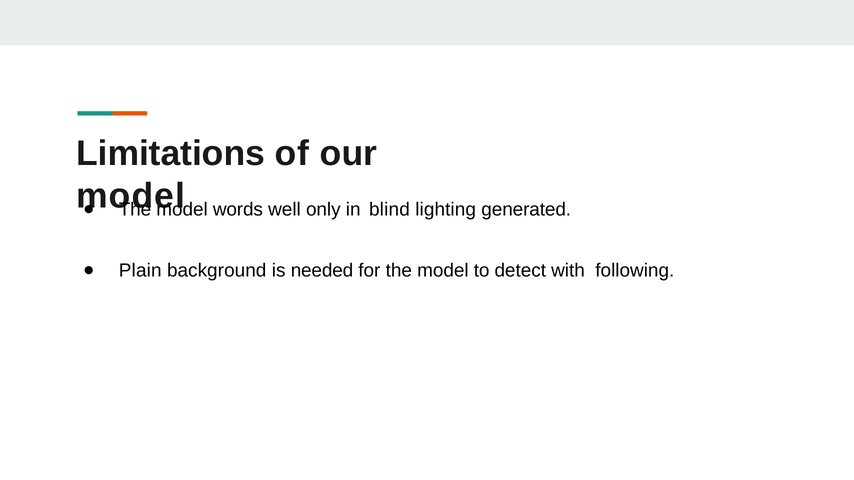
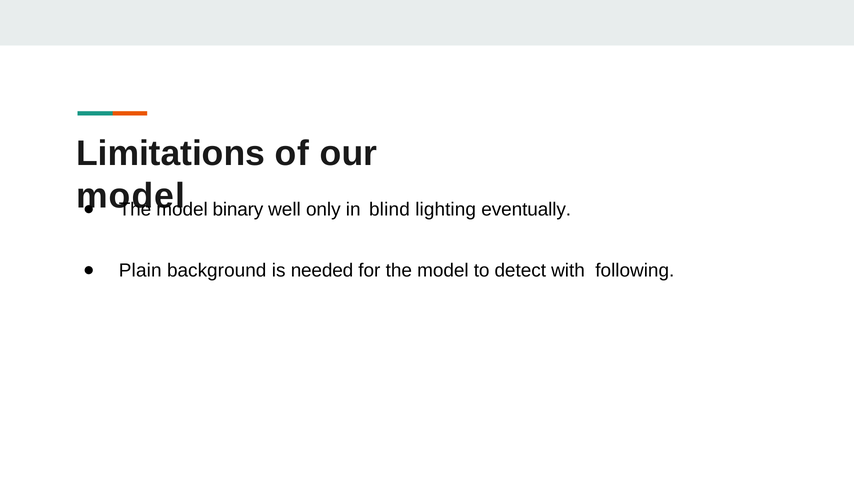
words: words -> binary
generated: generated -> eventually
